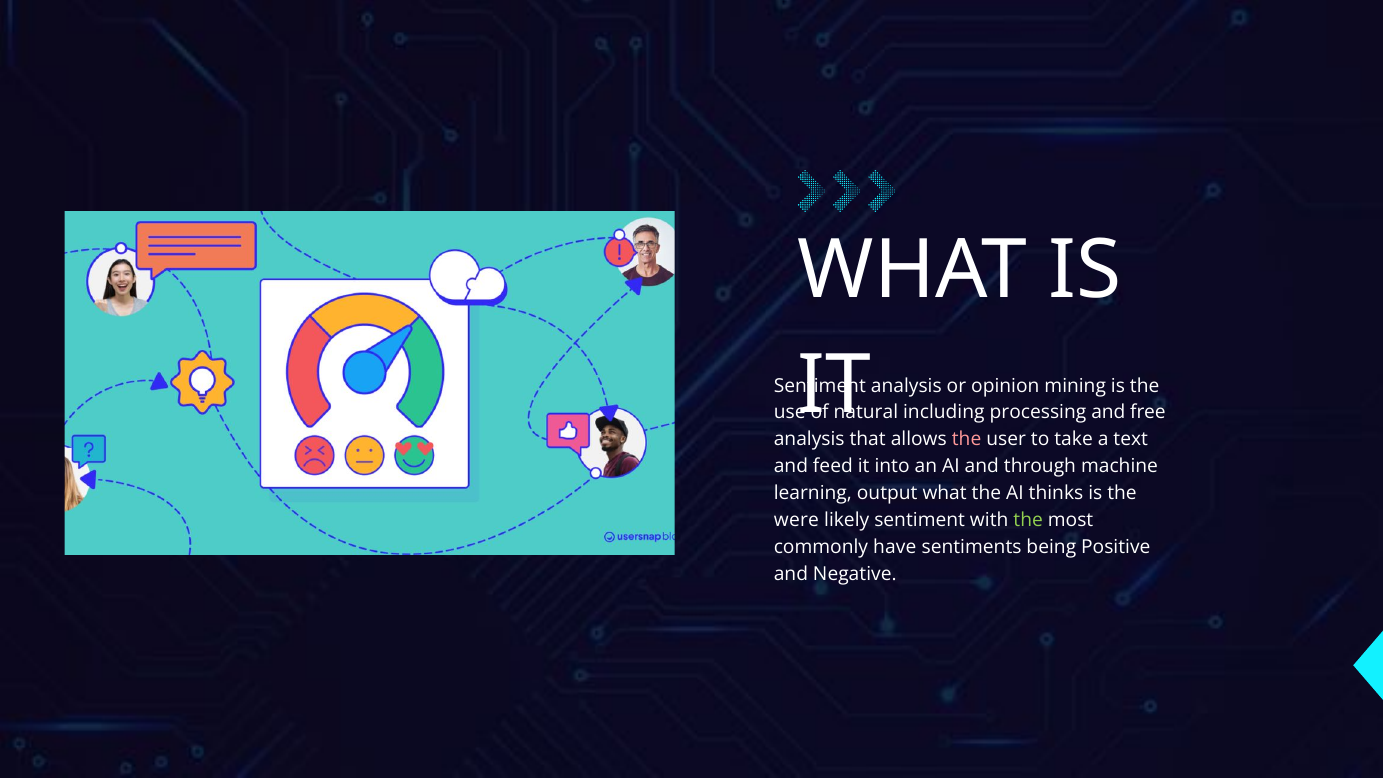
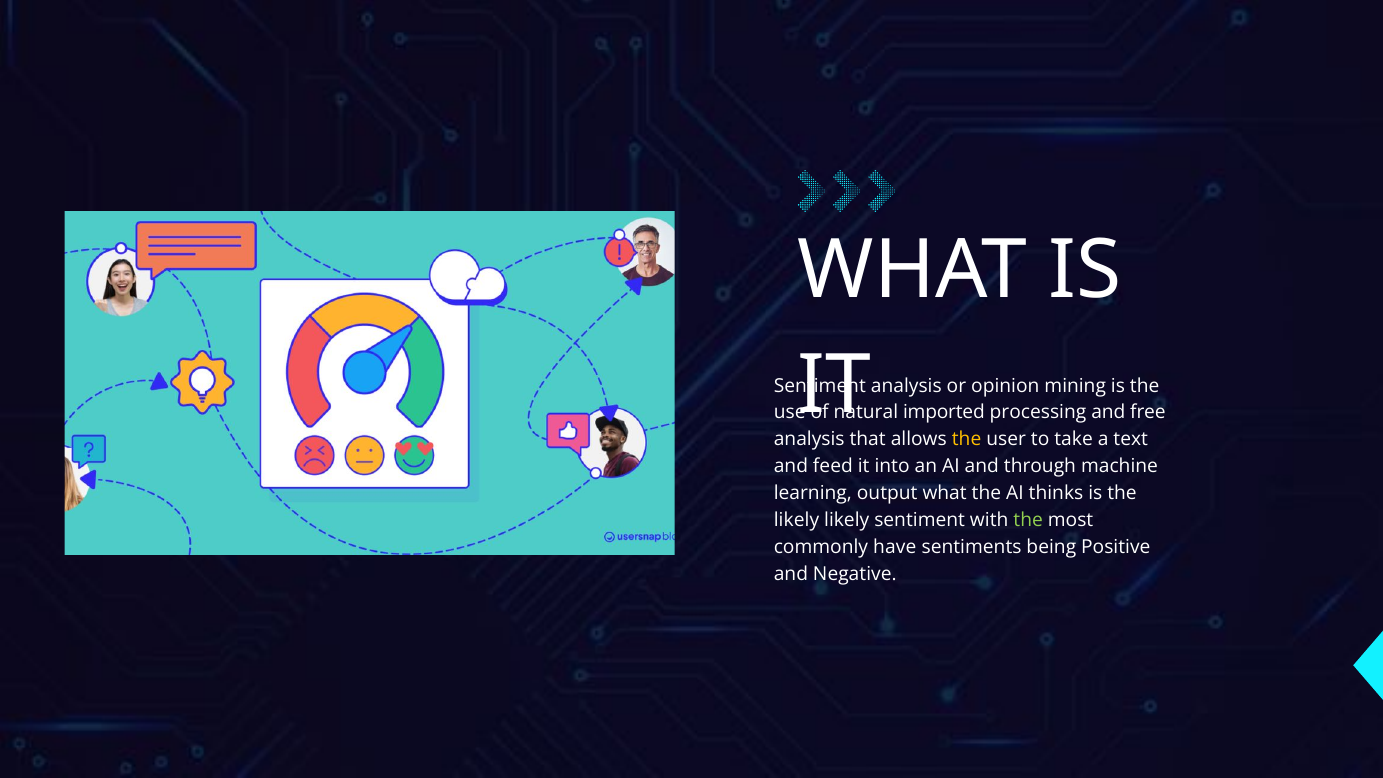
including: including -> imported
the at (967, 439) colour: pink -> yellow
were at (796, 520): were -> likely
